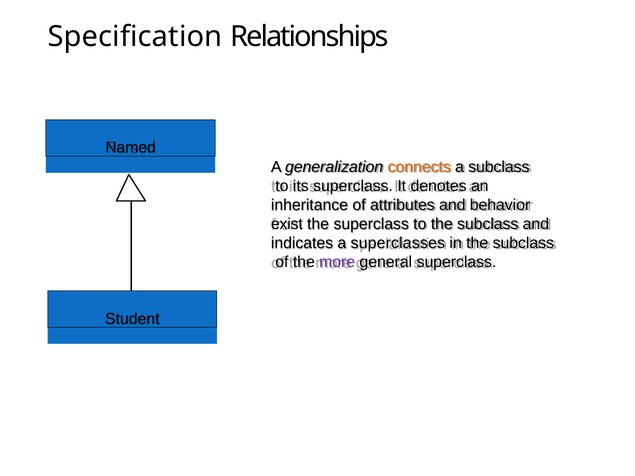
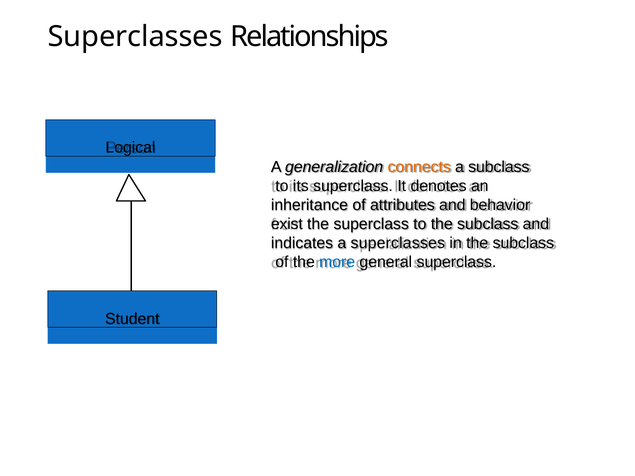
Specification at (135, 37): Specification -> Superclasses
Named: Named -> Logical
more colour: purple -> blue
